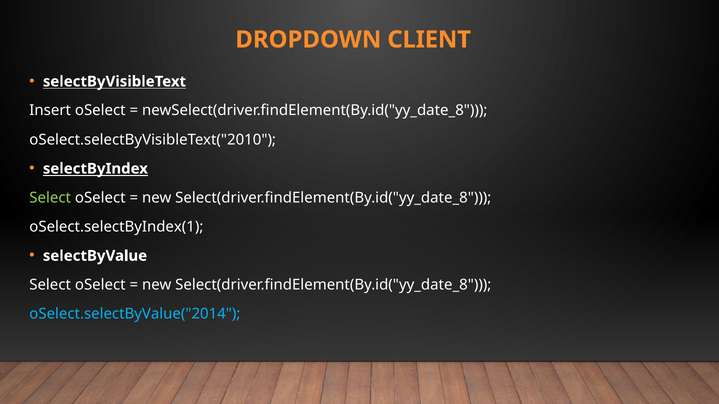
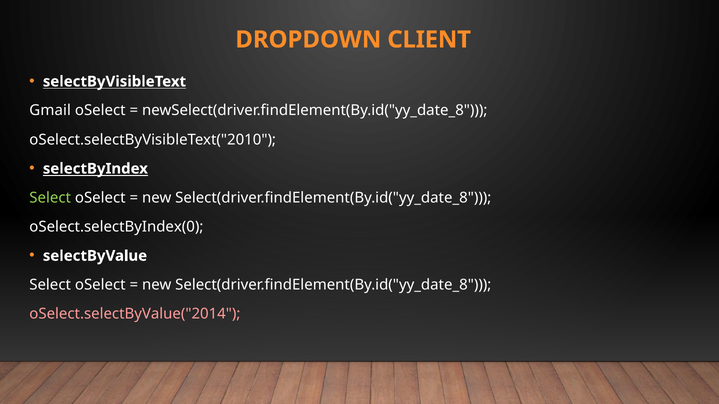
Insert: Insert -> Gmail
oSelect.selectByIndex(1: oSelect.selectByIndex(1 -> oSelect.selectByIndex(0
oSelect.selectByValue("2014 colour: light blue -> pink
